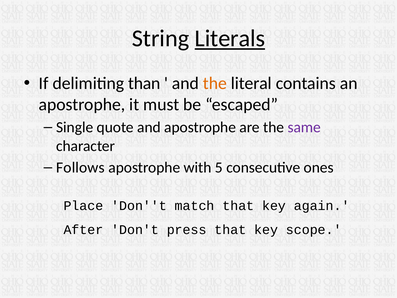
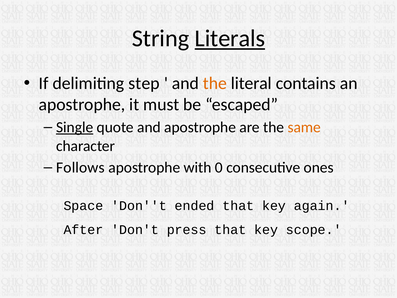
than: than -> step
Single underline: none -> present
same colour: purple -> orange
5: 5 -> 0
Place: Place -> Space
match: match -> ended
